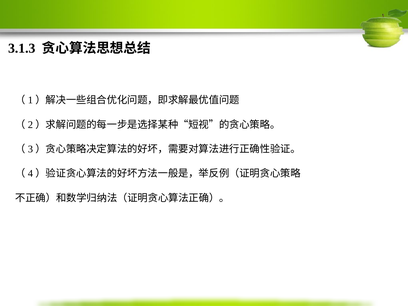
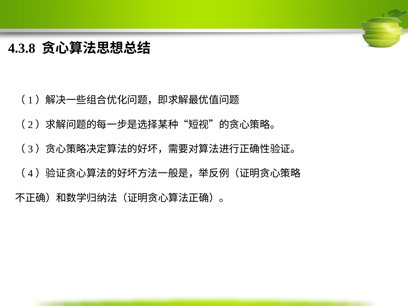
3.1.3: 3.1.3 -> 4.3.8
